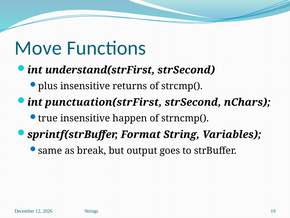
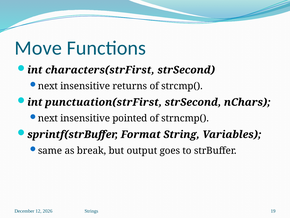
understand(strFirst: understand(strFirst -> characters(strFirst
plus at (48, 86): plus -> next
true at (48, 118): true -> next
happen: happen -> pointed
